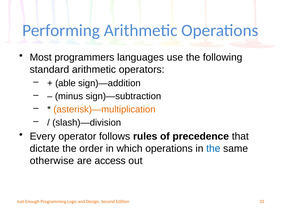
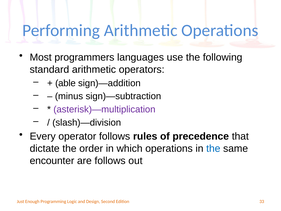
asterisk)—multiplication colour: orange -> purple
otherwise: otherwise -> encounter
are access: access -> follows
